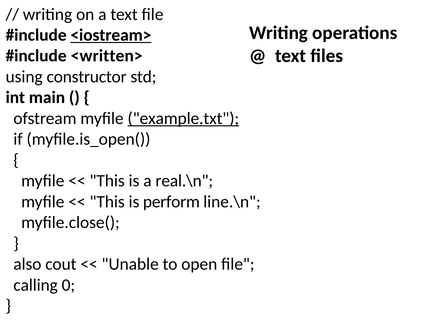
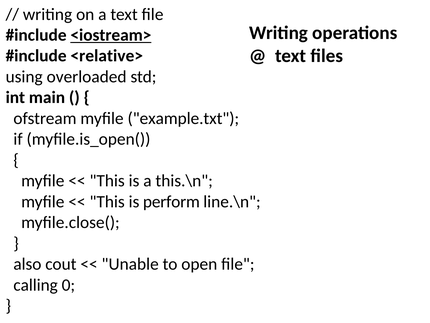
<written>: <written> -> <relative>
constructor: constructor -> overloaded
example.txt underline: present -> none
real.\n: real.\n -> this.\n
